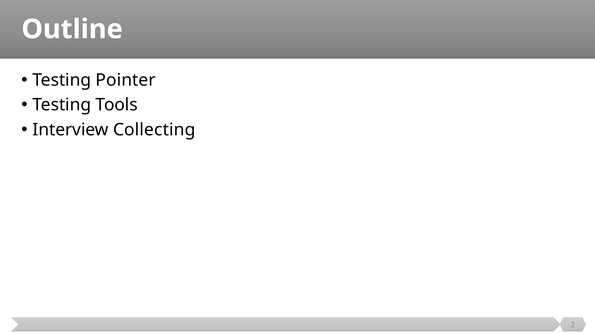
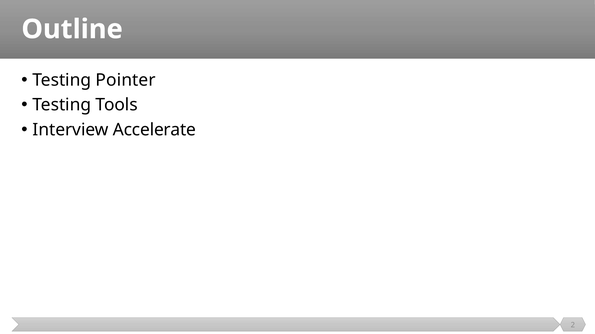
Collecting: Collecting -> Accelerate
